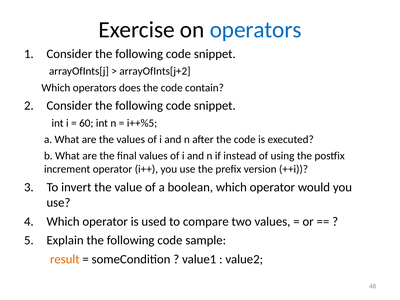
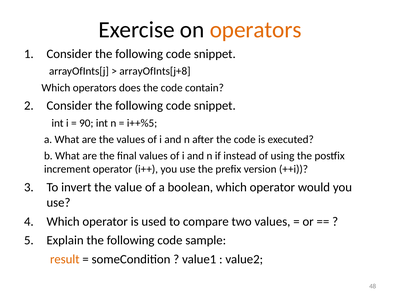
operators at (256, 30) colour: blue -> orange
arrayOfInts[j+2: arrayOfInts[j+2 -> arrayOfInts[j+8
60: 60 -> 90
